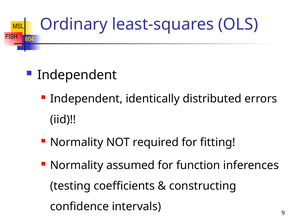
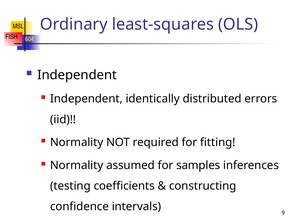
function: function -> samples
